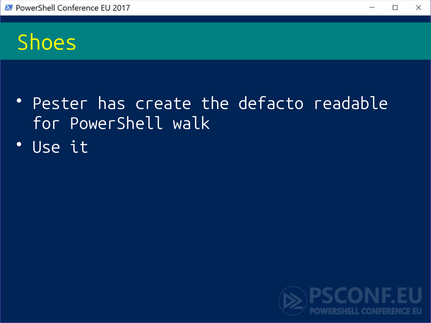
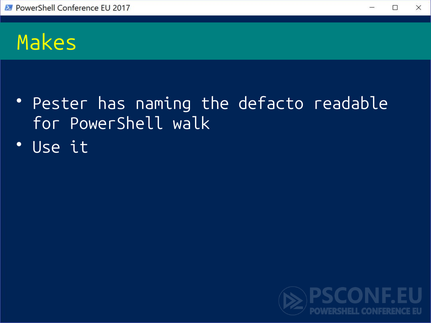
Shoes: Shoes -> Makes
create: create -> naming
